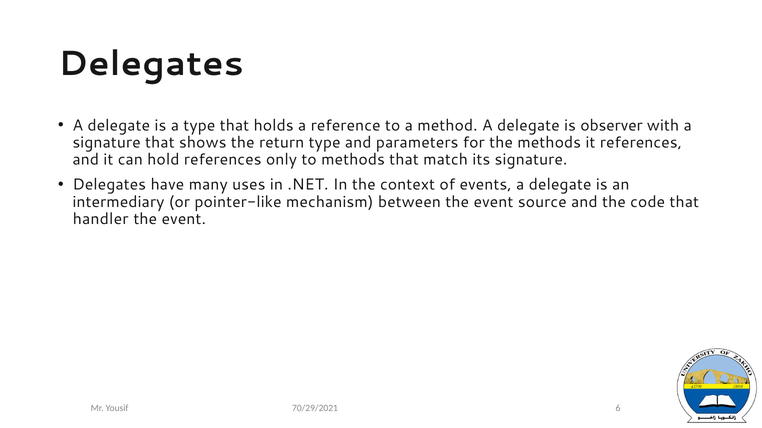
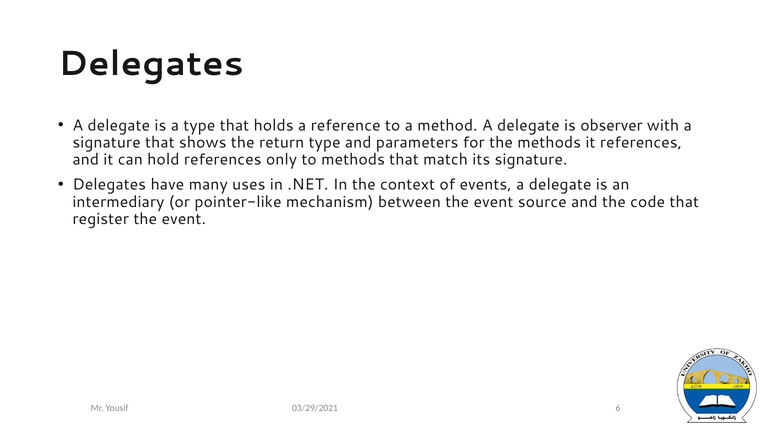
handler: handler -> register
70/29/2021: 70/29/2021 -> 03/29/2021
